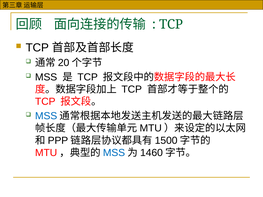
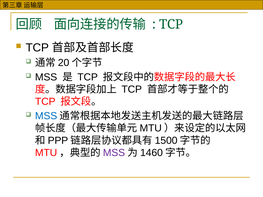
MSS at (114, 153) colour: blue -> purple
